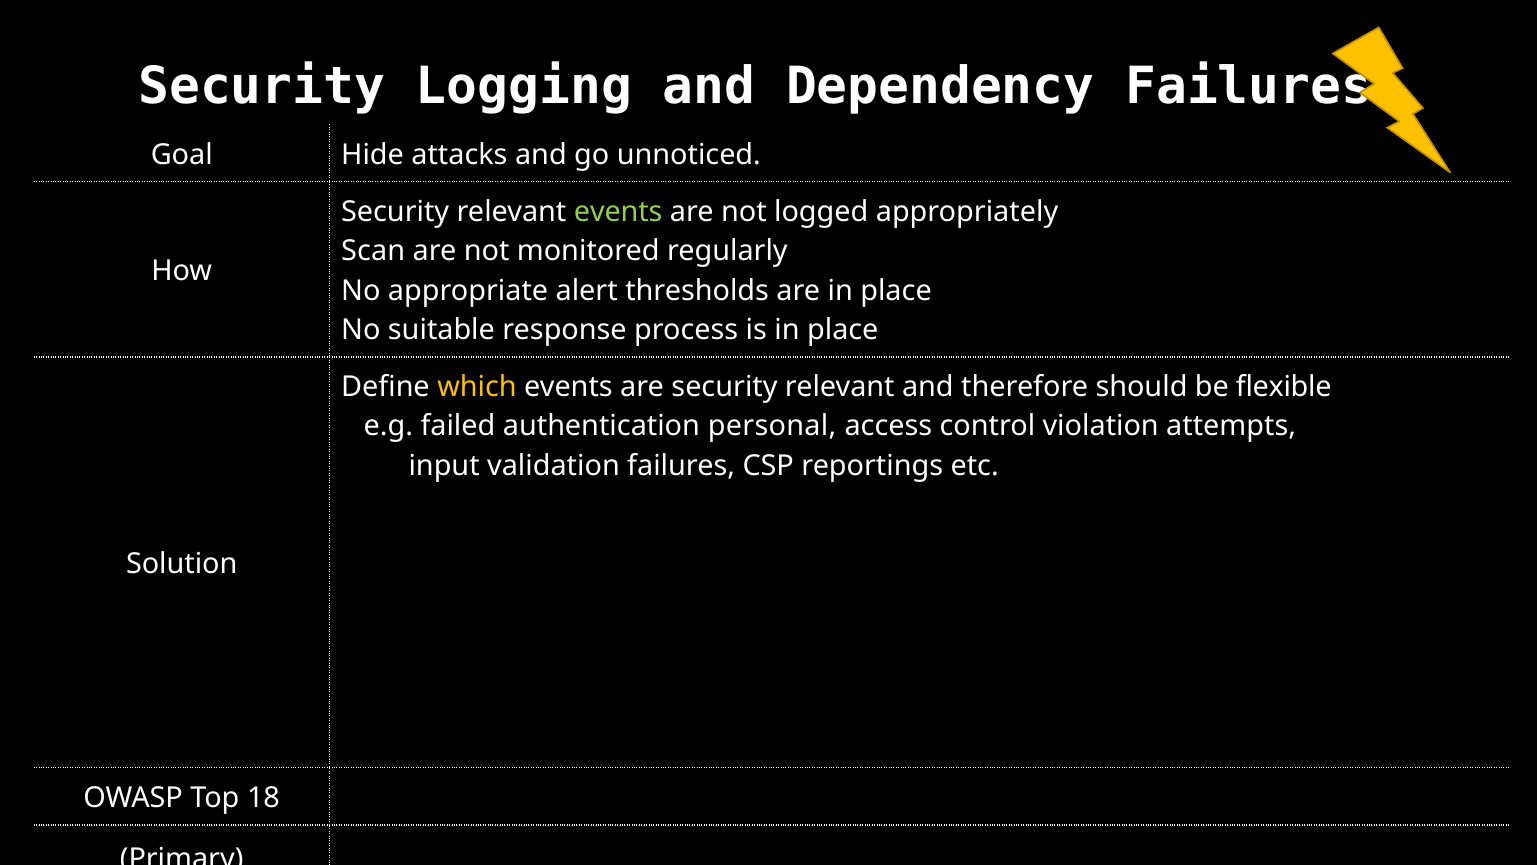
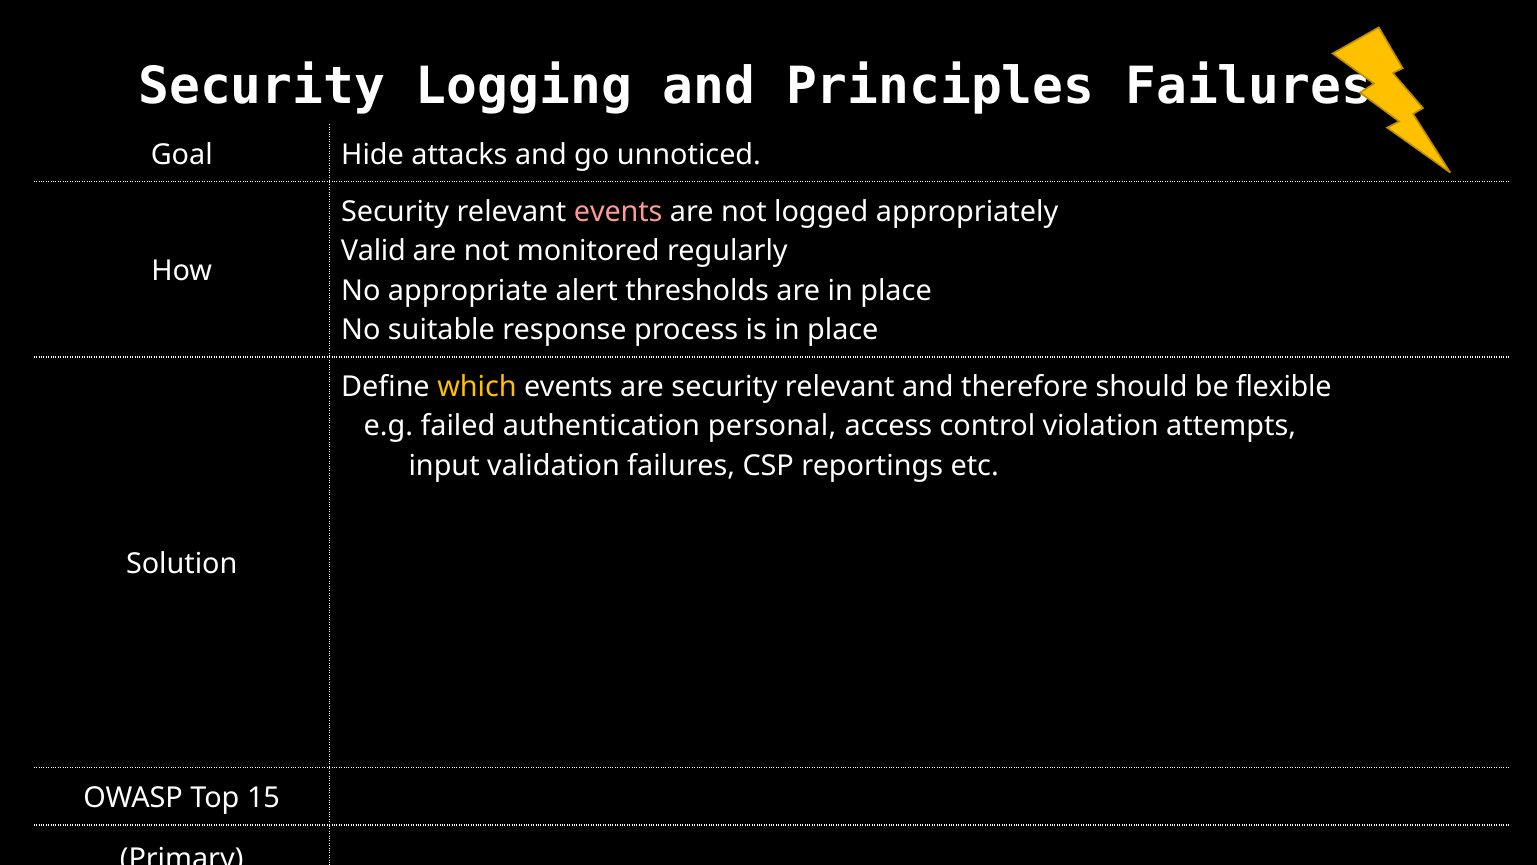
Dependency: Dependency -> Principles
events at (618, 212) colour: light green -> pink
Scan: Scan -> Valid
18: 18 -> 15
